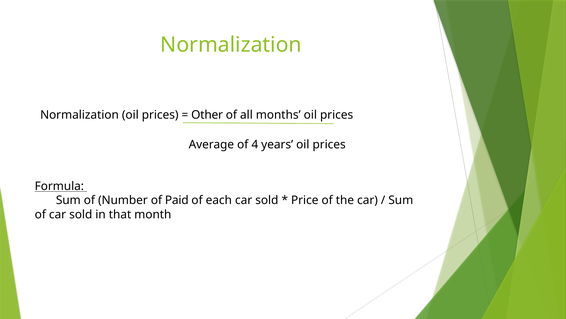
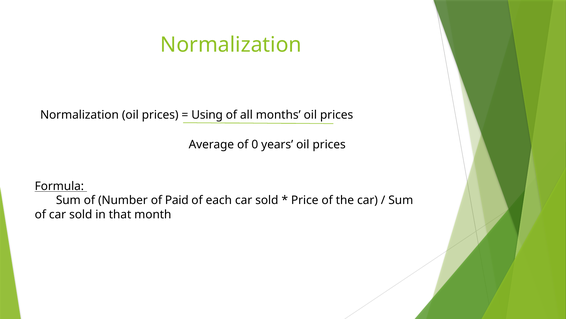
Other: Other -> Using
4: 4 -> 0
